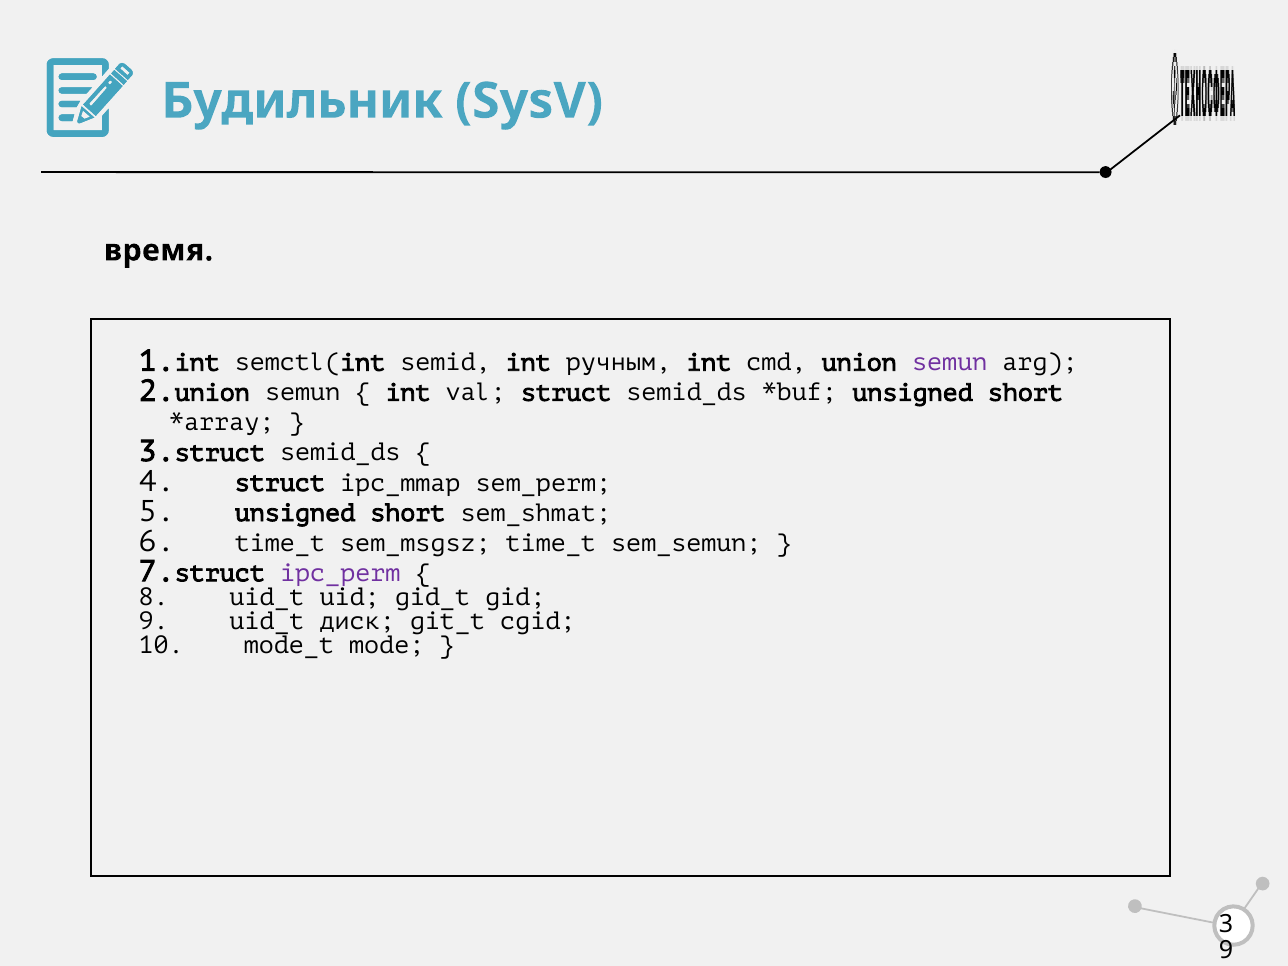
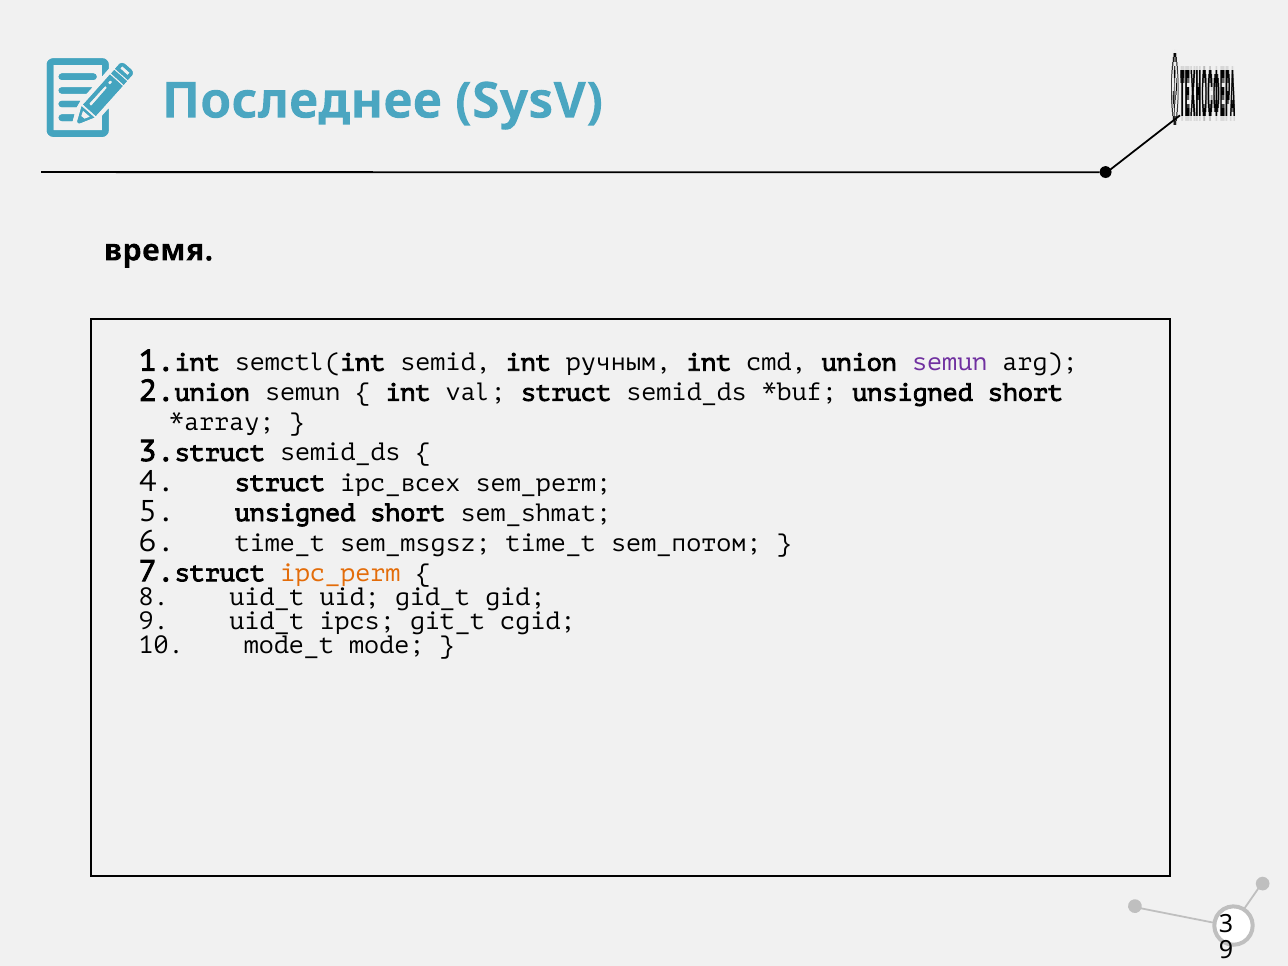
Будильник: Будильник -> Последнее
ipc_mmap: ipc_mmap -> ipc_всех
sem_semun: sem_semun -> sem_потом
ipc_perm colour: purple -> orange
диск: диск -> ipcs
